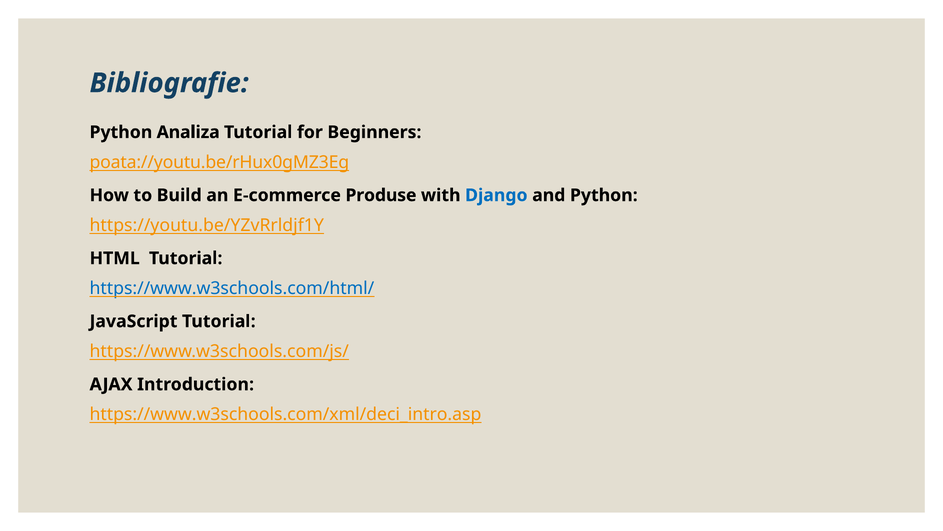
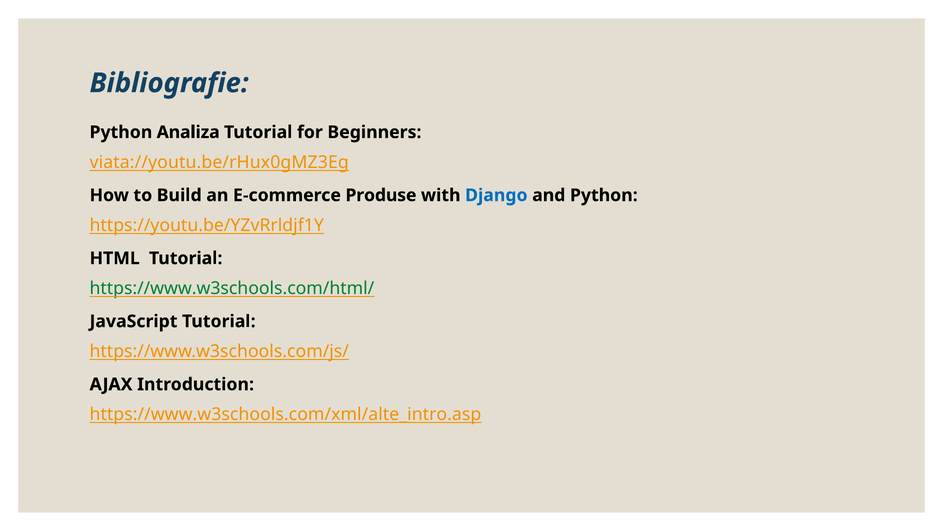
poata://youtu.be/rHux0gMZ3Eg: poata://youtu.be/rHux0gMZ3Eg -> viata://youtu.be/rHux0gMZ3Eg
https://www.w3schools.com/html/ colour: blue -> green
https://www.w3schools.com/xml/deci_intro.asp: https://www.w3schools.com/xml/deci_intro.asp -> https://www.w3schools.com/xml/alte_intro.asp
